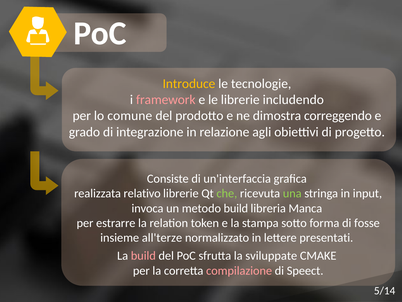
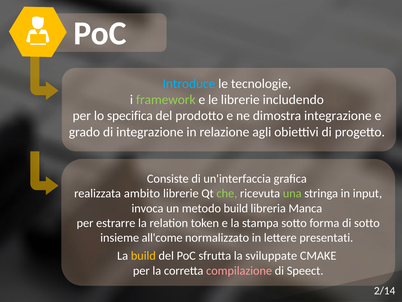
Introduce colour: yellow -> light blue
framework colour: pink -> light green
comune: comune -> specifica
dimostra correggendo: correggendo -> integrazione
relativo: relativo -> ambito
di fosse: fosse -> sotto
all'terze: all'terze -> all'come
build at (143, 255) colour: pink -> yellow
5/14: 5/14 -> 2/14
